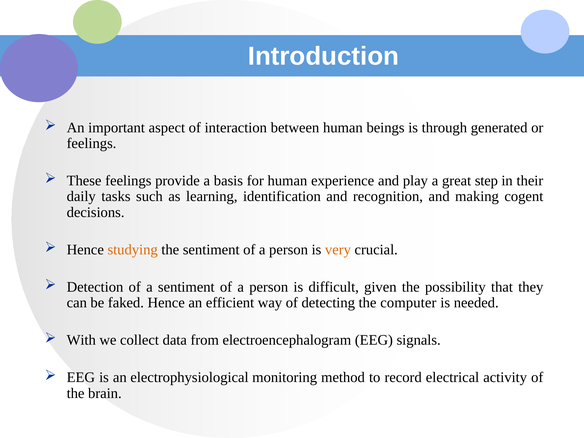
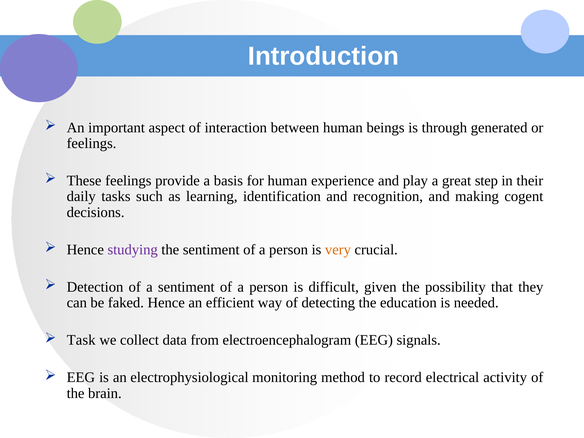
studying colour: orange -> purple
computer: computer -> education
With: With -> Task
